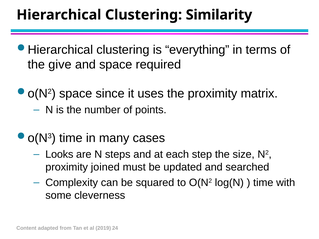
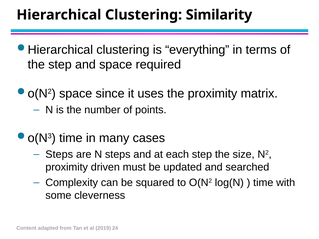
the give: give -> step
Looks at (59, 155): Looks -> Steps
joined: joined -> driven
